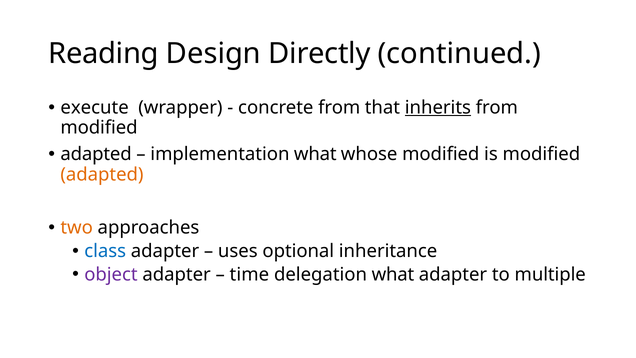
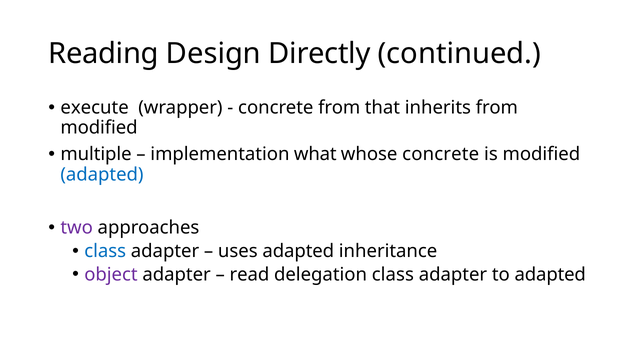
inherits underline: present -> none
adapted at (96, 154): adapted -> multiple
whose modified: modified -> concrete
adapted at (102, 174) colour: orange -> blue
two colour: orange -> purple
uses optional: optional -> adapted
time: time -> read
delegation what: what -> class
to multiple: multiple -> adapted
